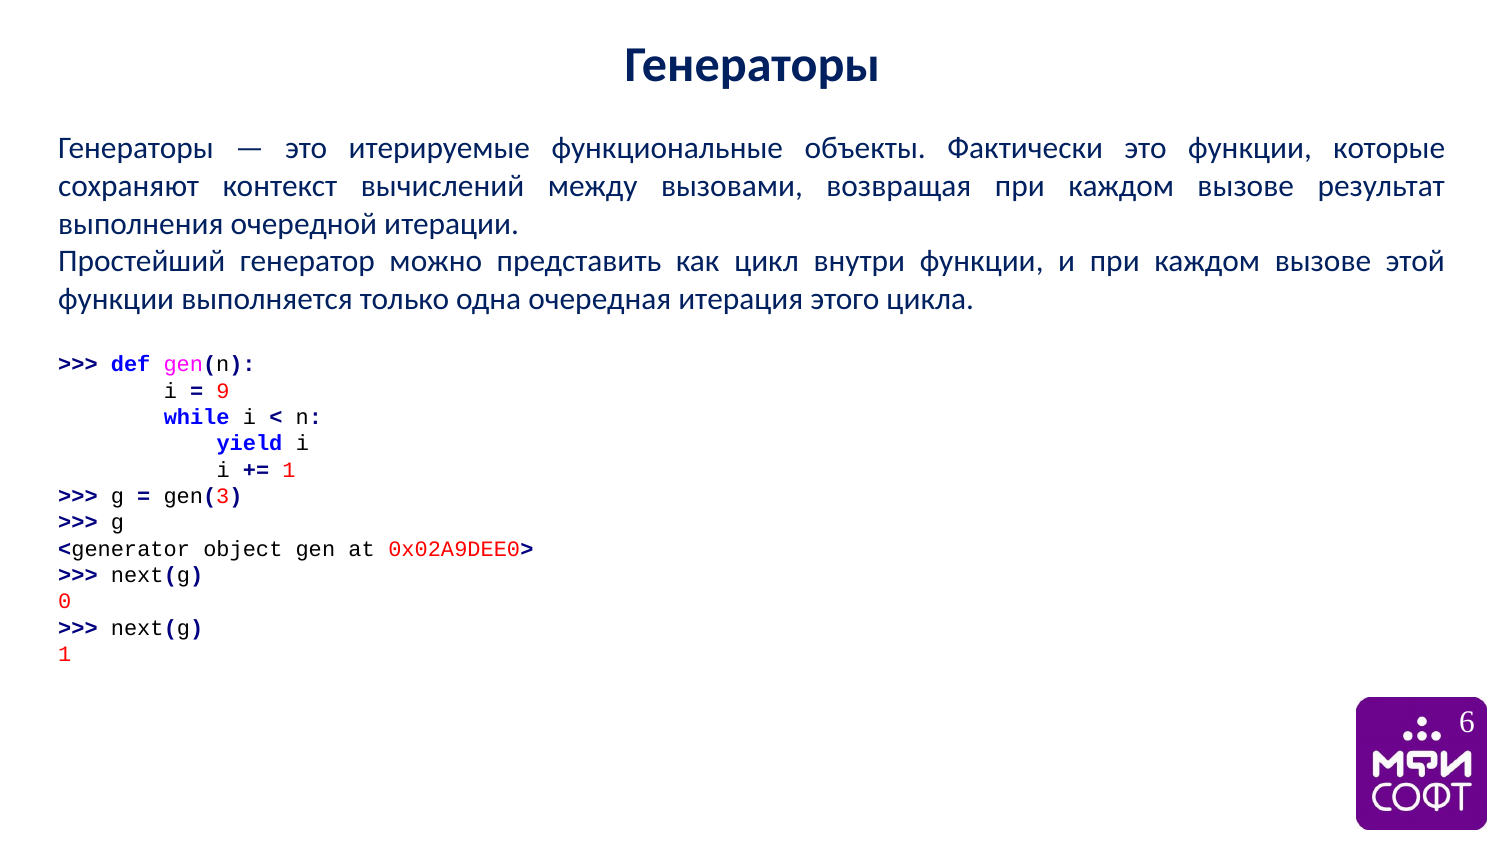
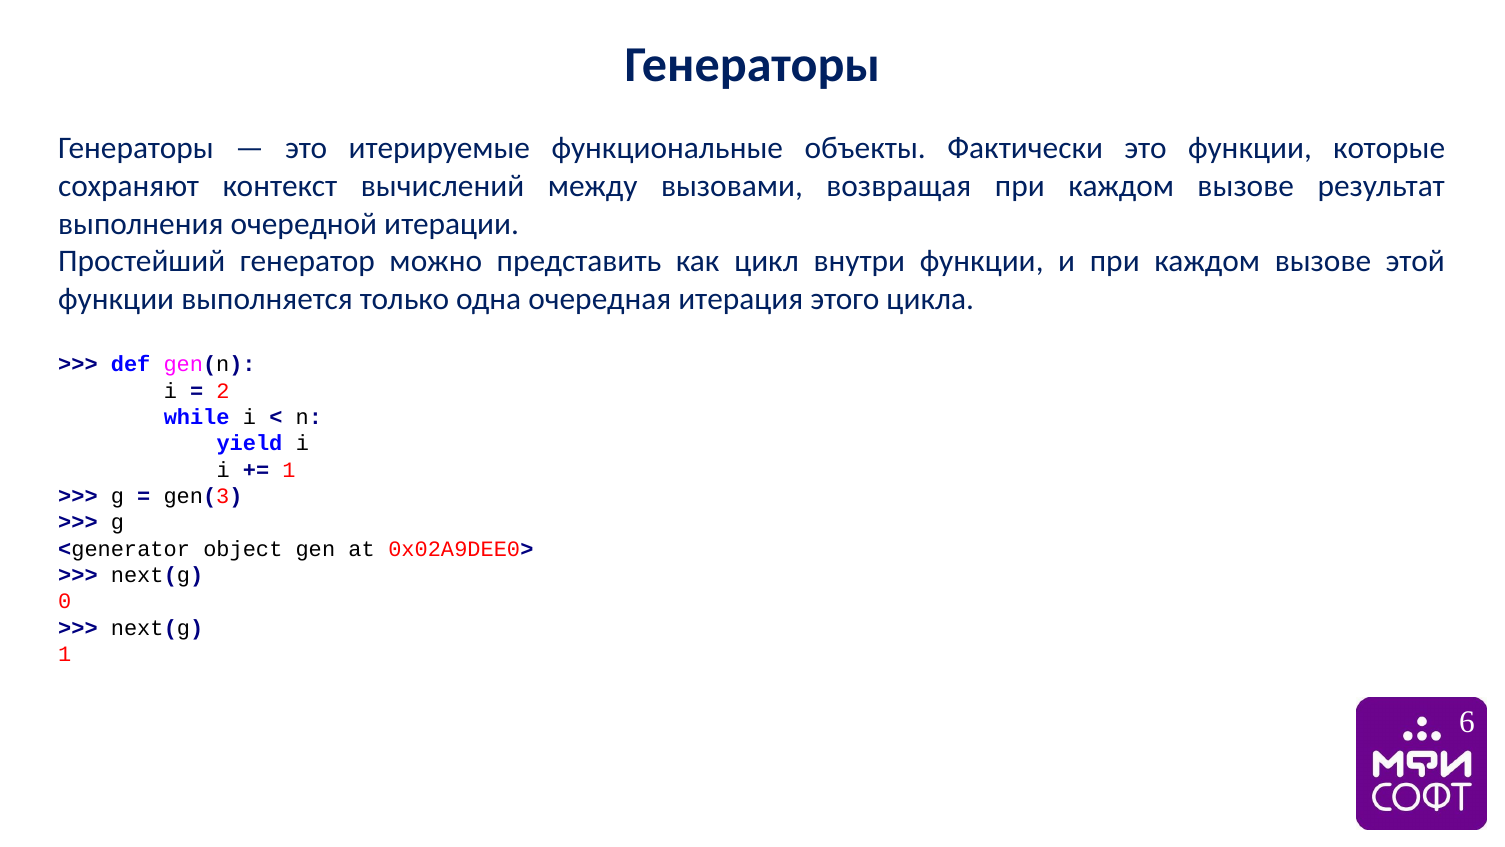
9: 9 -> 2
